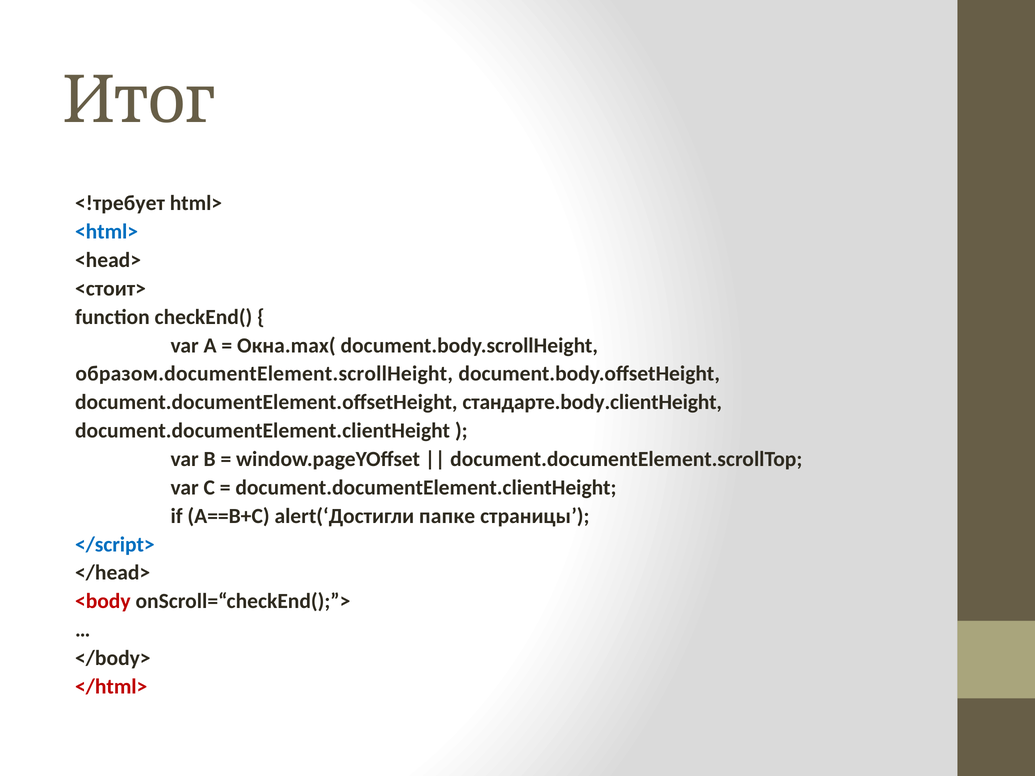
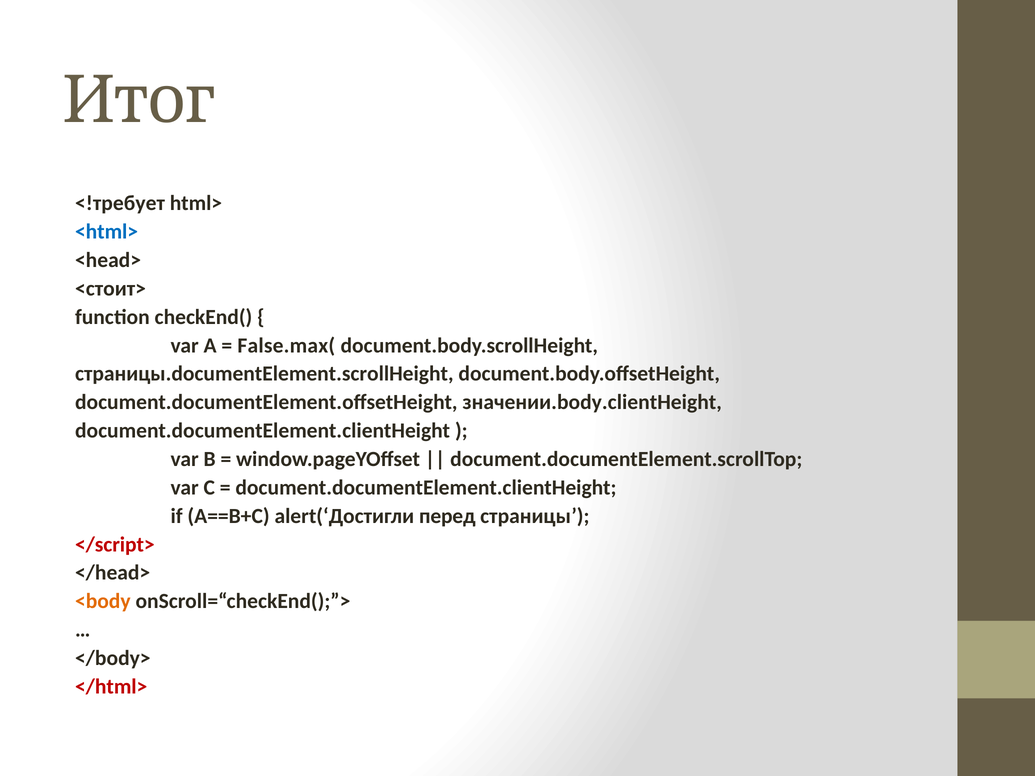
Окна.max(: Окна.max( -> False.max(
образом.documentElement.scrollHeight: образом.documentElement.scrollHeight -> страницы.documentElement.scrollHeight
стандарте.body.clientHeight: стандарте.body.clientHeight -> значении.body.clientHeight
папке: папке -> перед
</script> colour: blue -> red
<body colour: red -> orange
